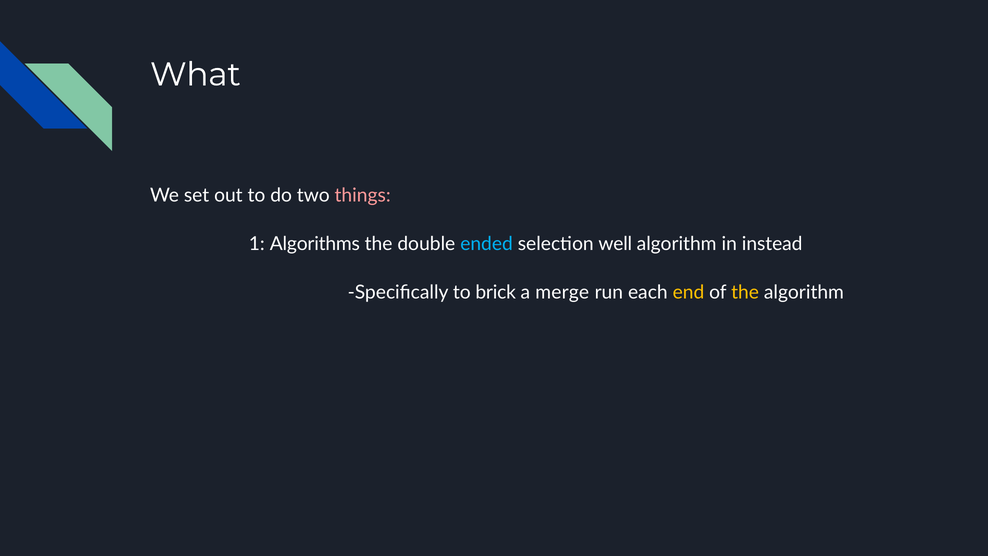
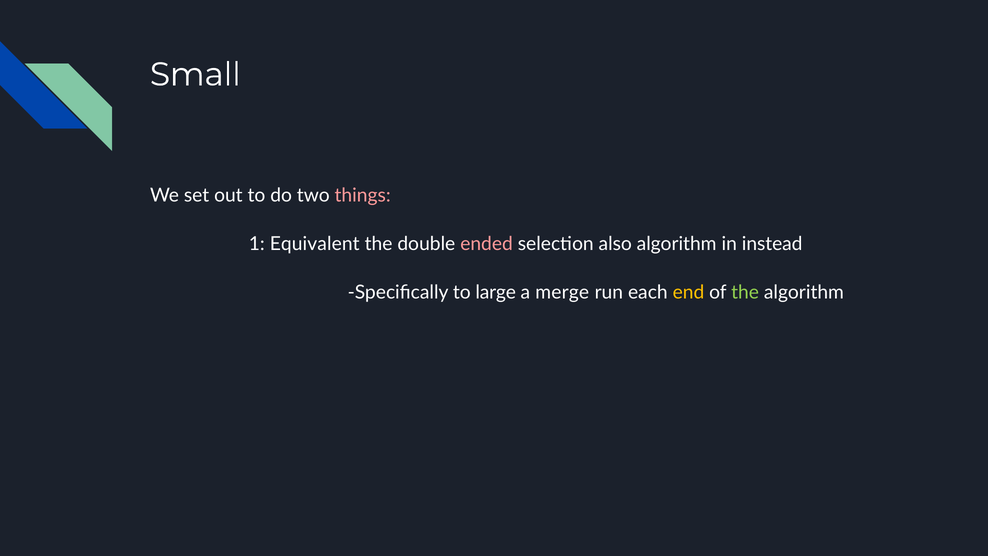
What: What -> Small
Algorithms: Algorithms -> Equivalent
ended colour: light blue -> pink
well: well -> also
brick: brick -> large
the at (745, 292) colour: yellow -> light green
